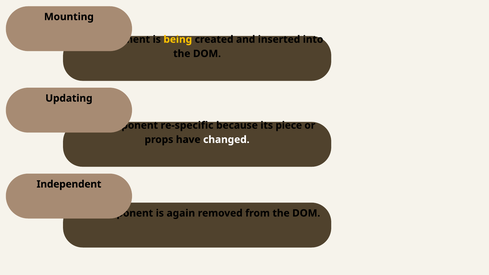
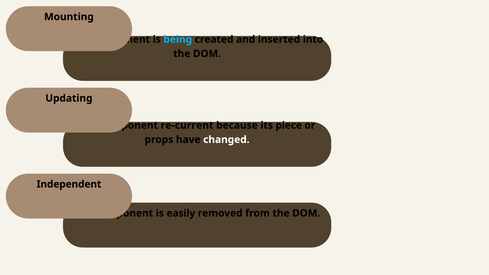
being colour: yellow -> light blue
re-specific: re-specific -> re-current
again: again -> easily
